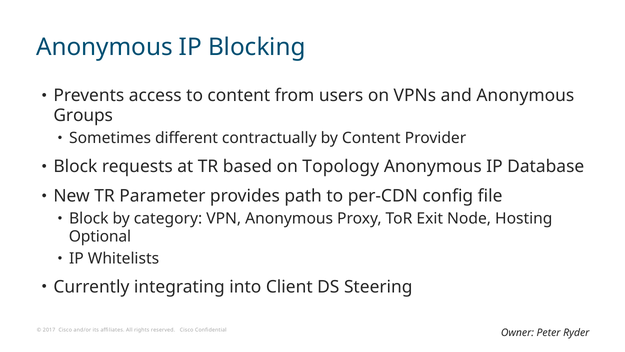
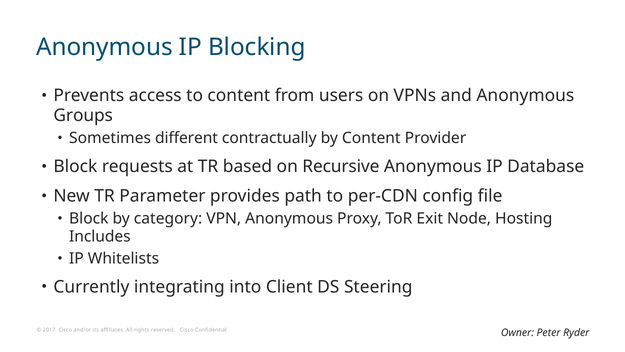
Topology: Topology -> Recursive
Optional: Optional -> Includes
